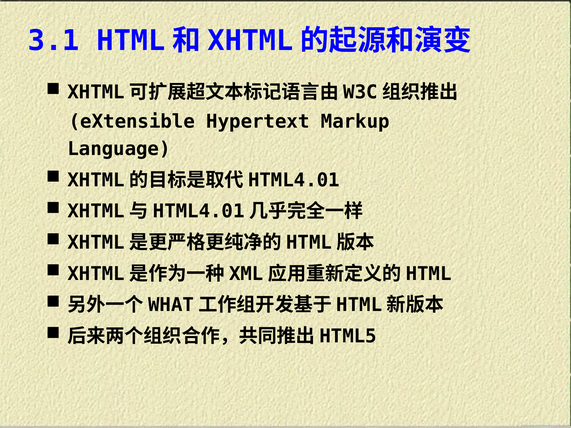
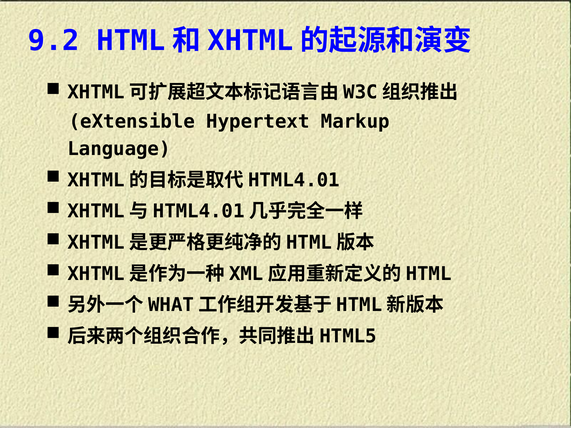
3.1: 3.1 -> 9.2
